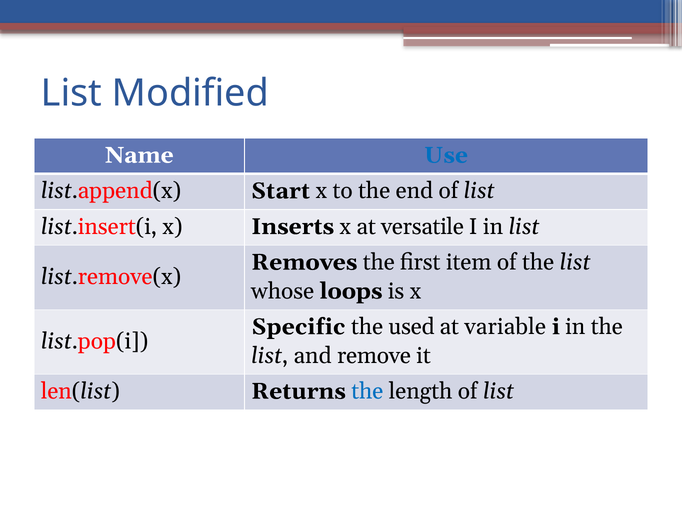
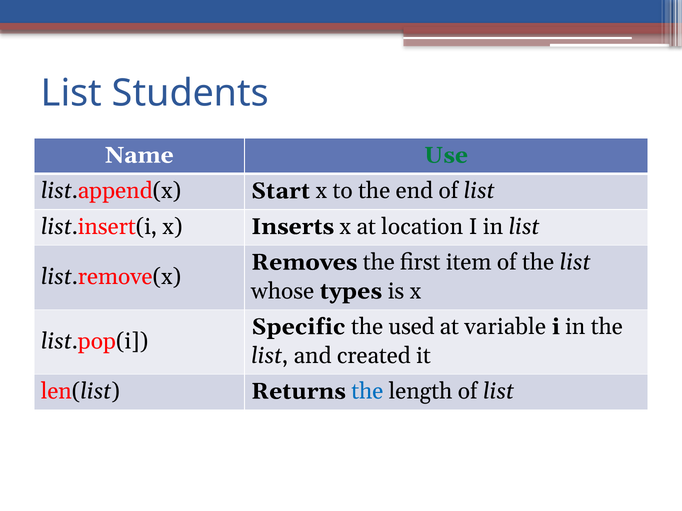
Modified: Modified -> Students
Use colour: blue -> green
versatile: versatile -> location
loops: loops -> types
remove: remove -> created
